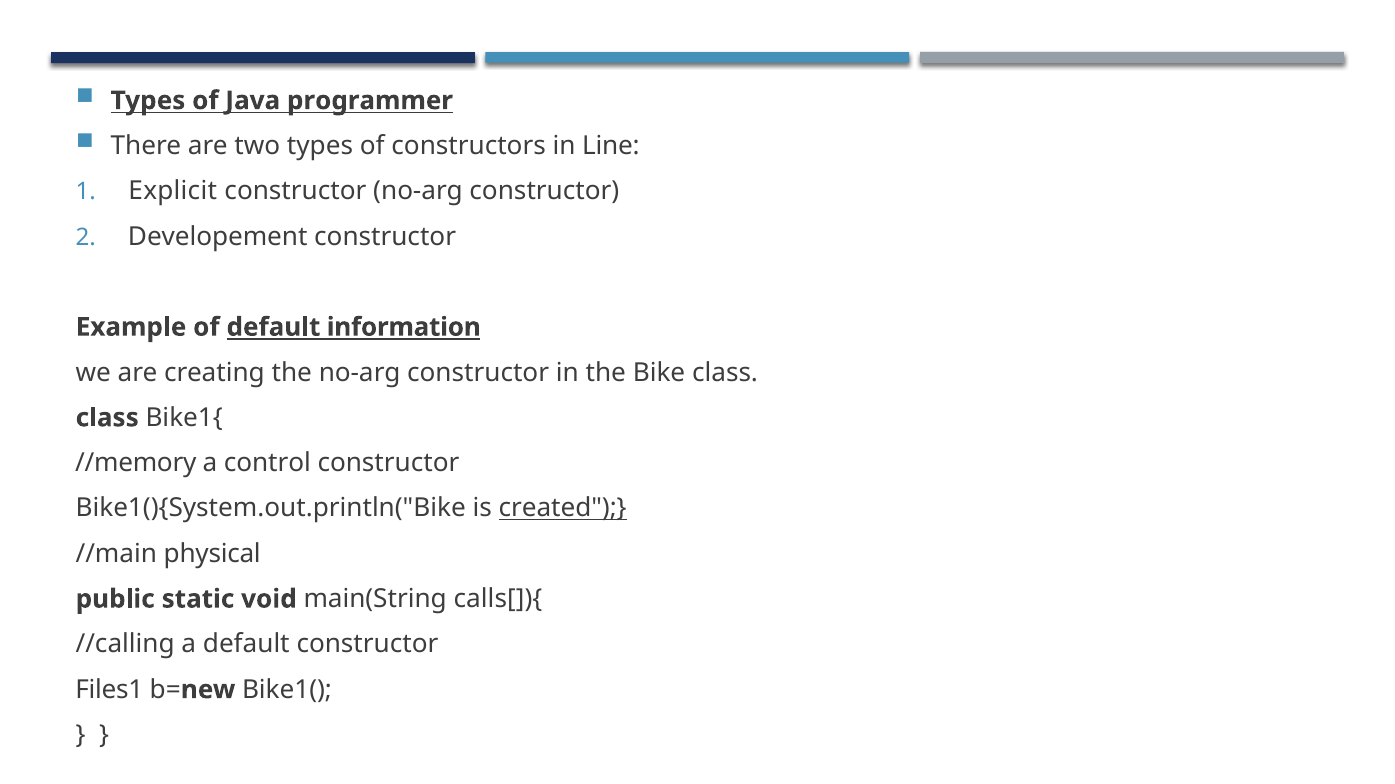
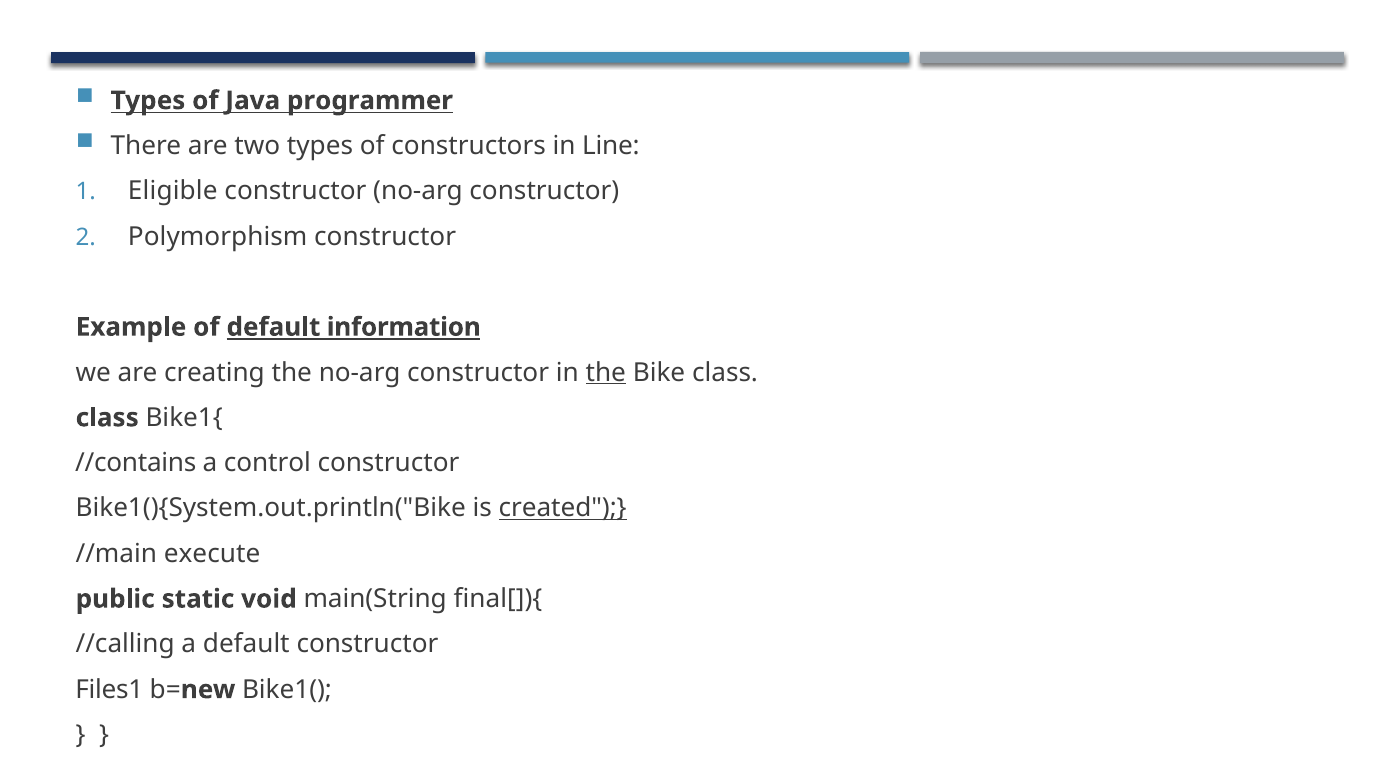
Explicit: Explicit -> Eligible
Developement: Developement -> Polymorphism
the at (606, 373) underline: none -> present
//memory: //memory -> //contains
physical: physical -> execute
calls[]){: calls[]){ -> final[]){
